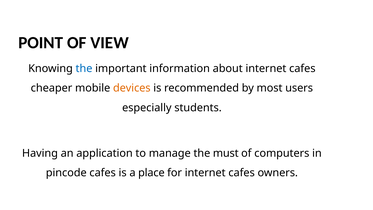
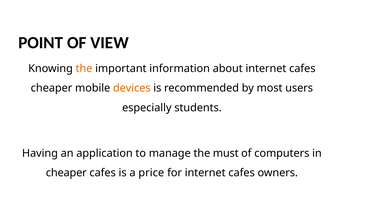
the at (84, 68) colour: blue -> orange
pincode at (66, 173): pincode -> cheaper
place: place -> price
